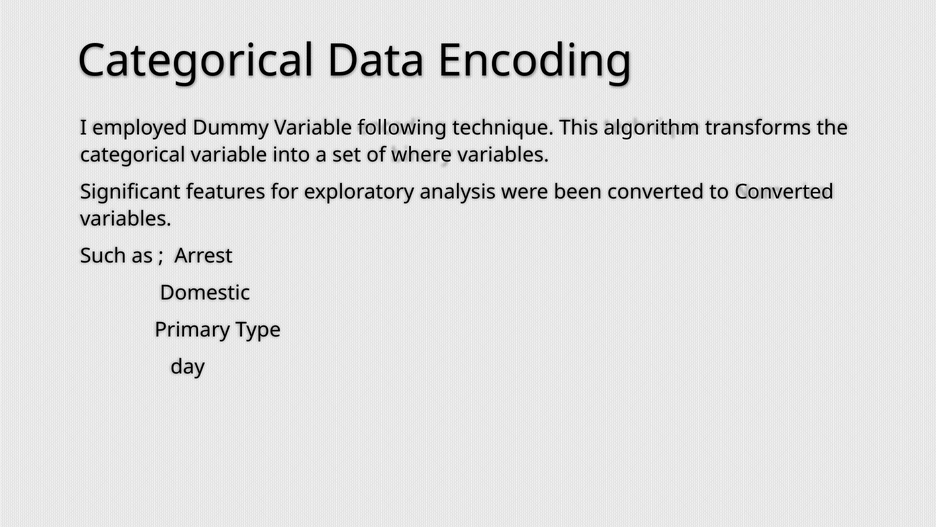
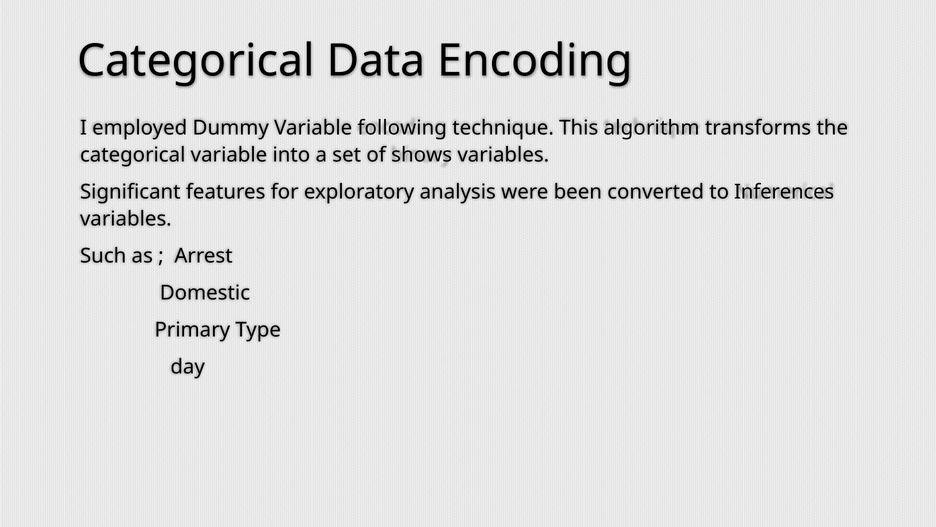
where: where -> shows
to Converted: Converted -> Inferences
